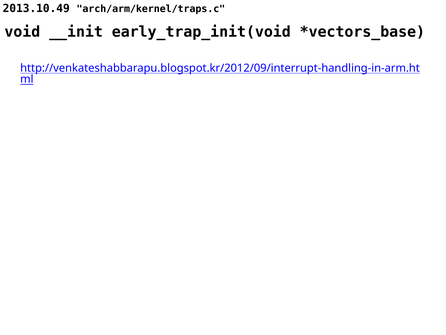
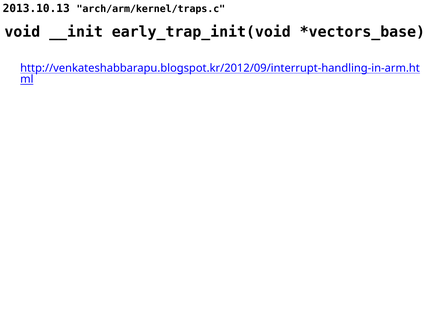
2013.10.49: 2013.10.49 -> 2013.10.13
